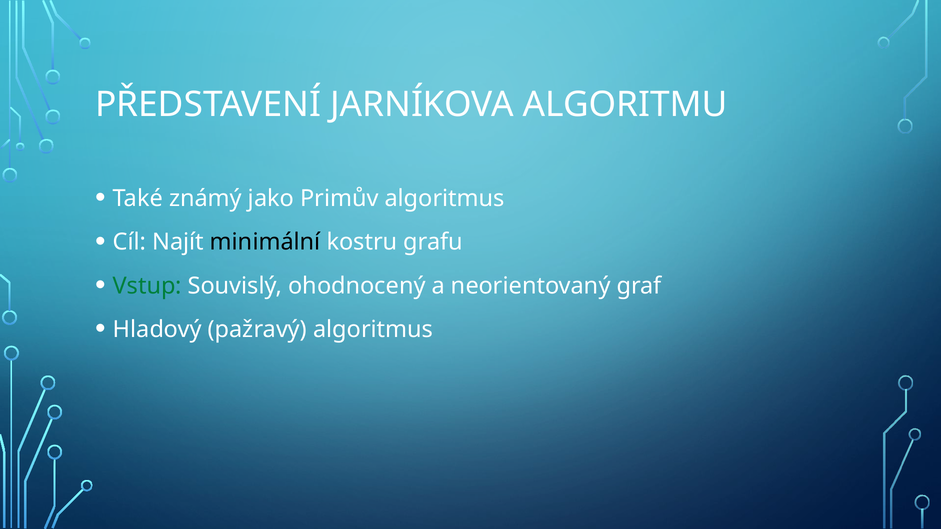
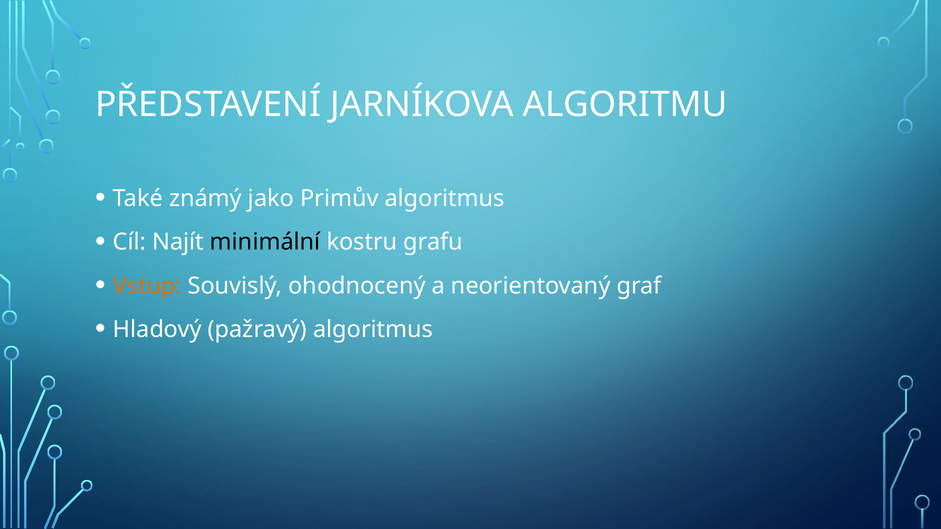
Vstup colour: green -> orange
